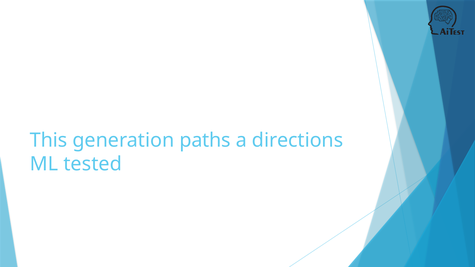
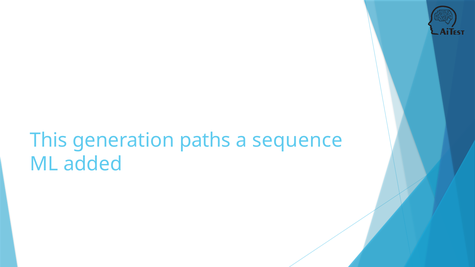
directions: directions -> sequence
tested: tested -> added
